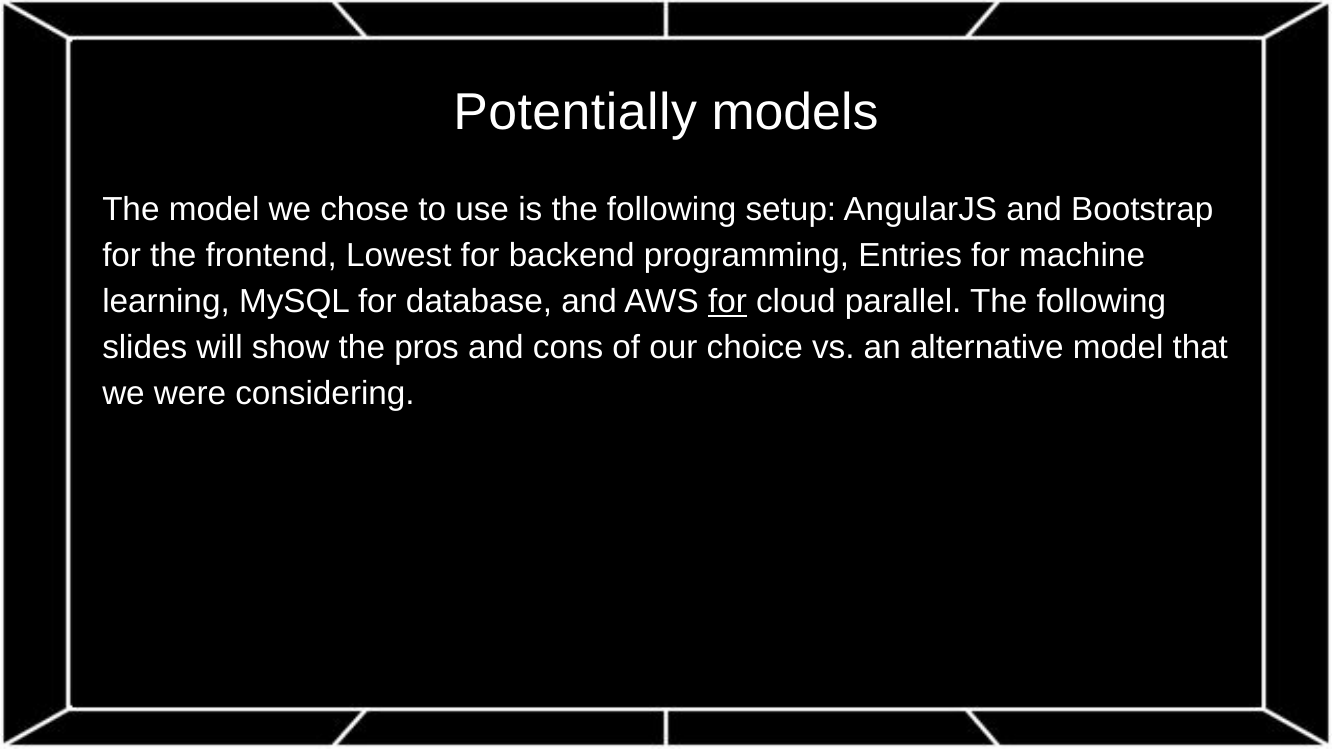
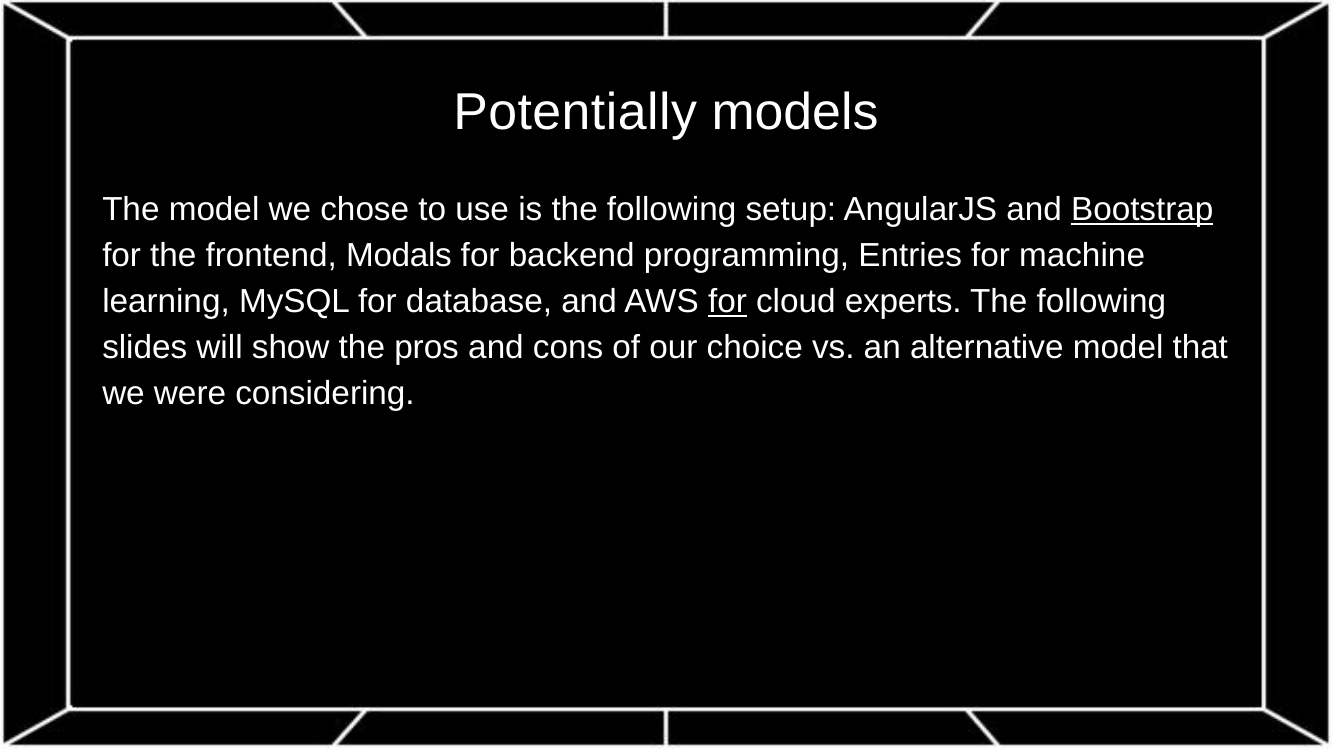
Bootstrap underline: none -> present
Lowest: Lowest -> Modals
parallel: parallel -> experts
